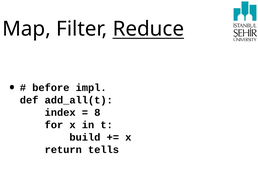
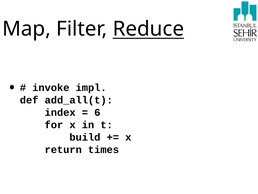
before: before -> invoke
8: 8 -> 6
tells: tells -> times
